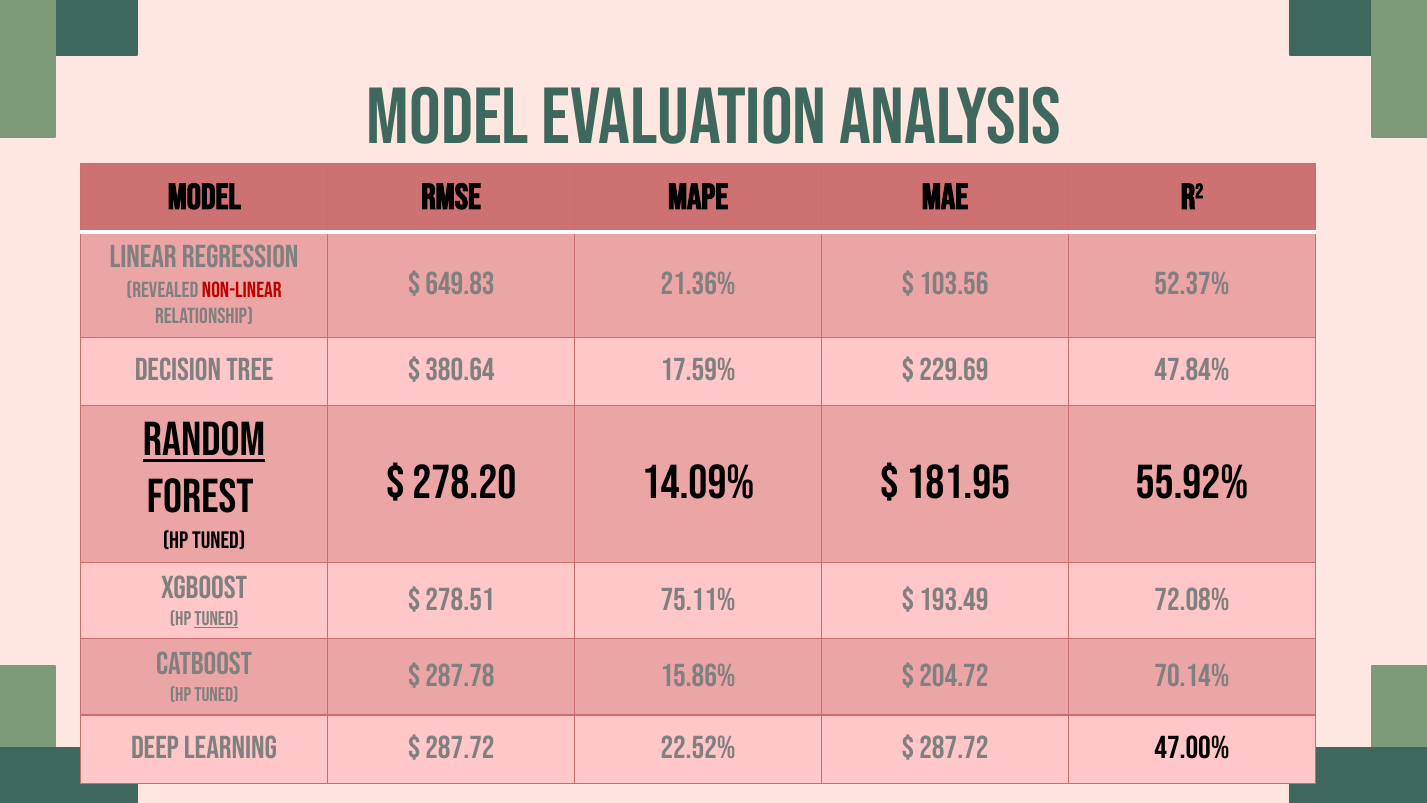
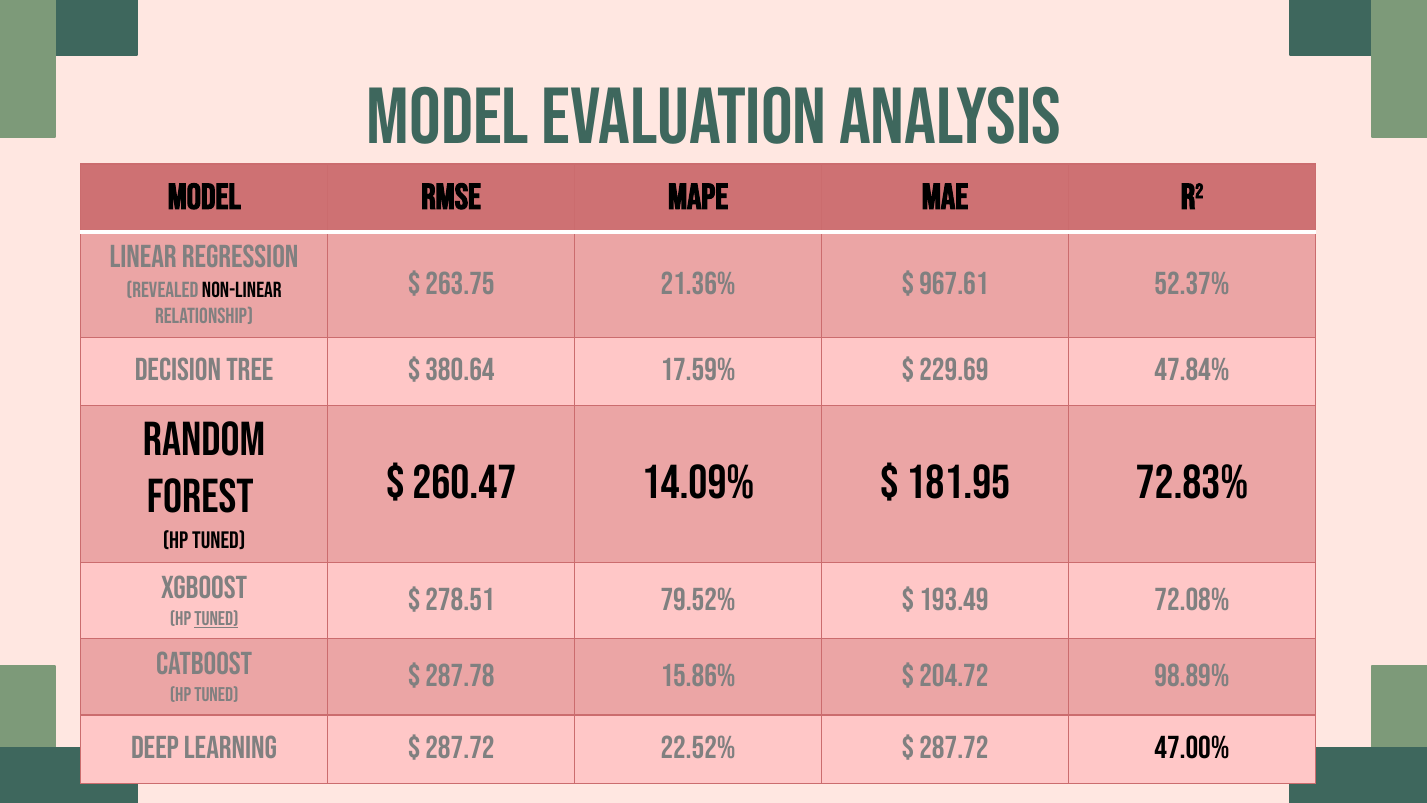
649.83: 649.83 -> 263.75
103.56: 103.56 -> 967.61
NON-LINEAR colour: red -> black
Random underline: present -> none
278.20: 278.20 -> 260.47
55.92%: 55.92% -> 72.83%
75.11%: 75.11% -> 79.52%
70.14%: 70.14% -> 98.89%
